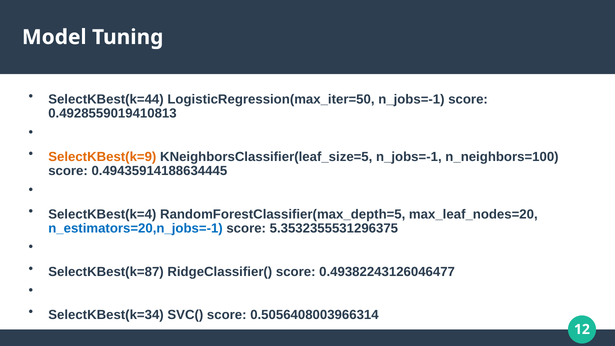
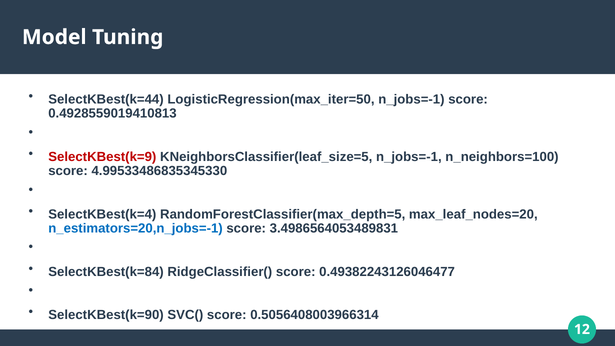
SelectKBest(k=9 colour: orange -> red
0.49435914188634445: 0.49435914188634445 -> 4.99533486835345330
5.3532355531296375: 5.3532355531296375 -> 3.4986564053489831
SelectKBest(k=87: SelectKBest(k=87 -> SelectKBest(k=84
SelectKBest(k=34: SelectKBest(k=34 -> SelectKBest(k=90
